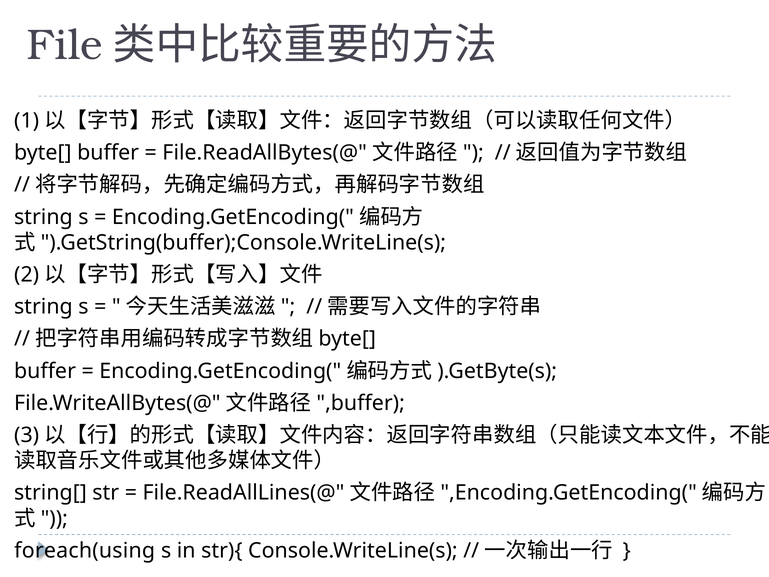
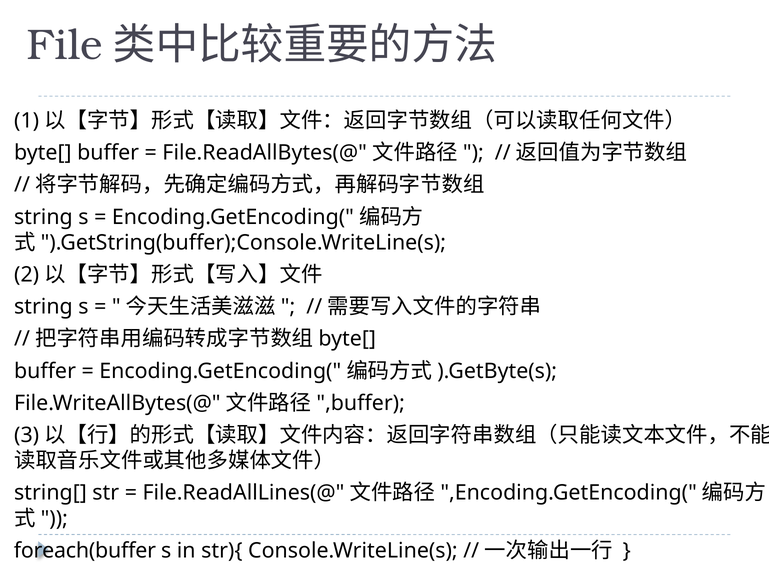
foreach(using: foreach(using -> foreach(buffer
